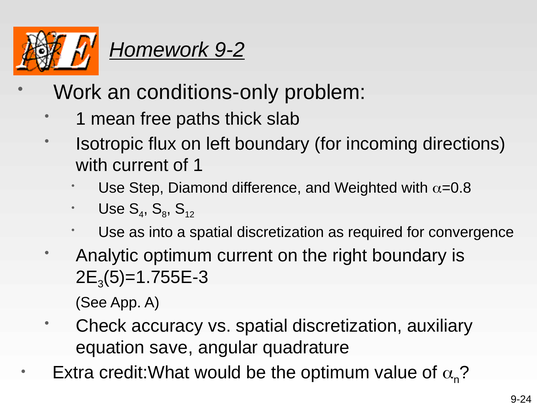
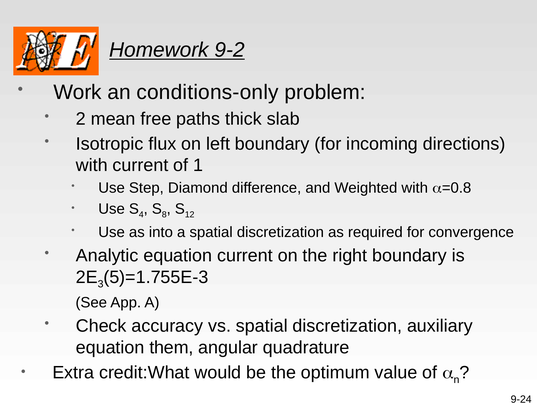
1 at (81, 119): 1 -> 2
Analytic optimum: optimum -> equation
save: save -> them
